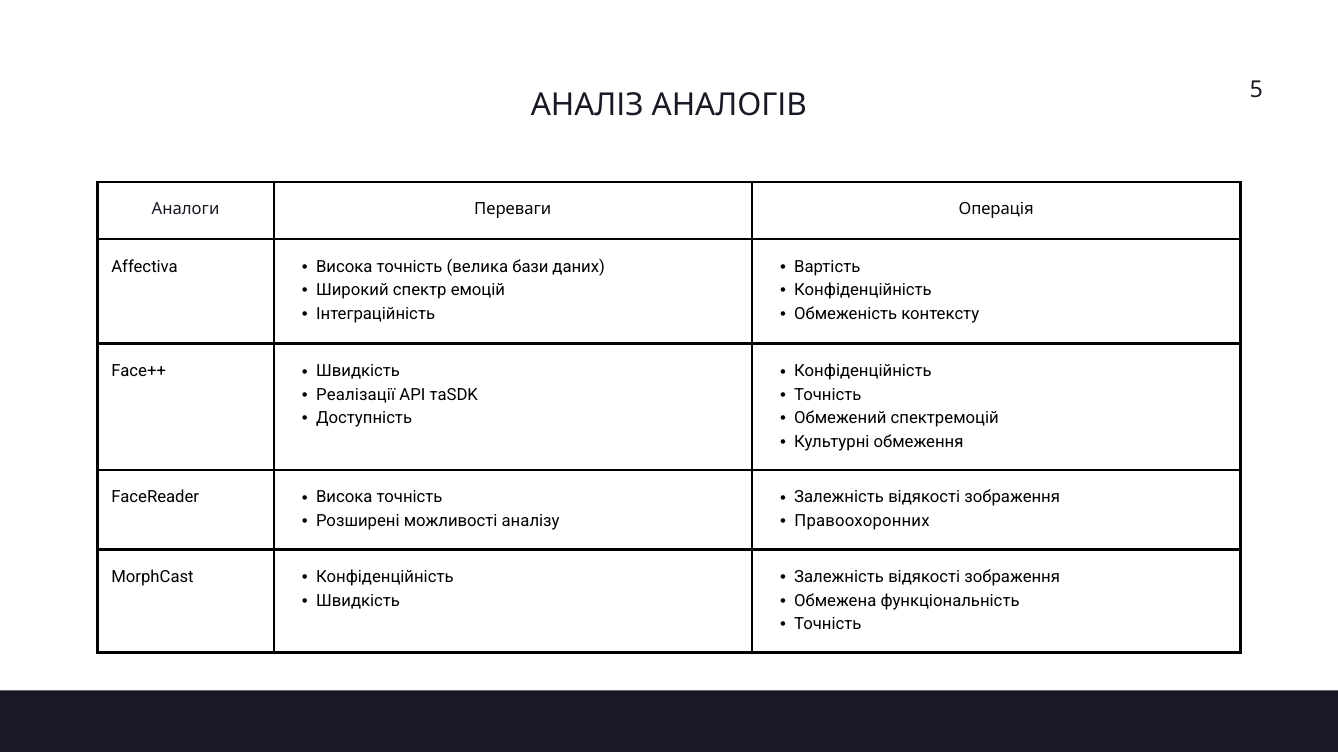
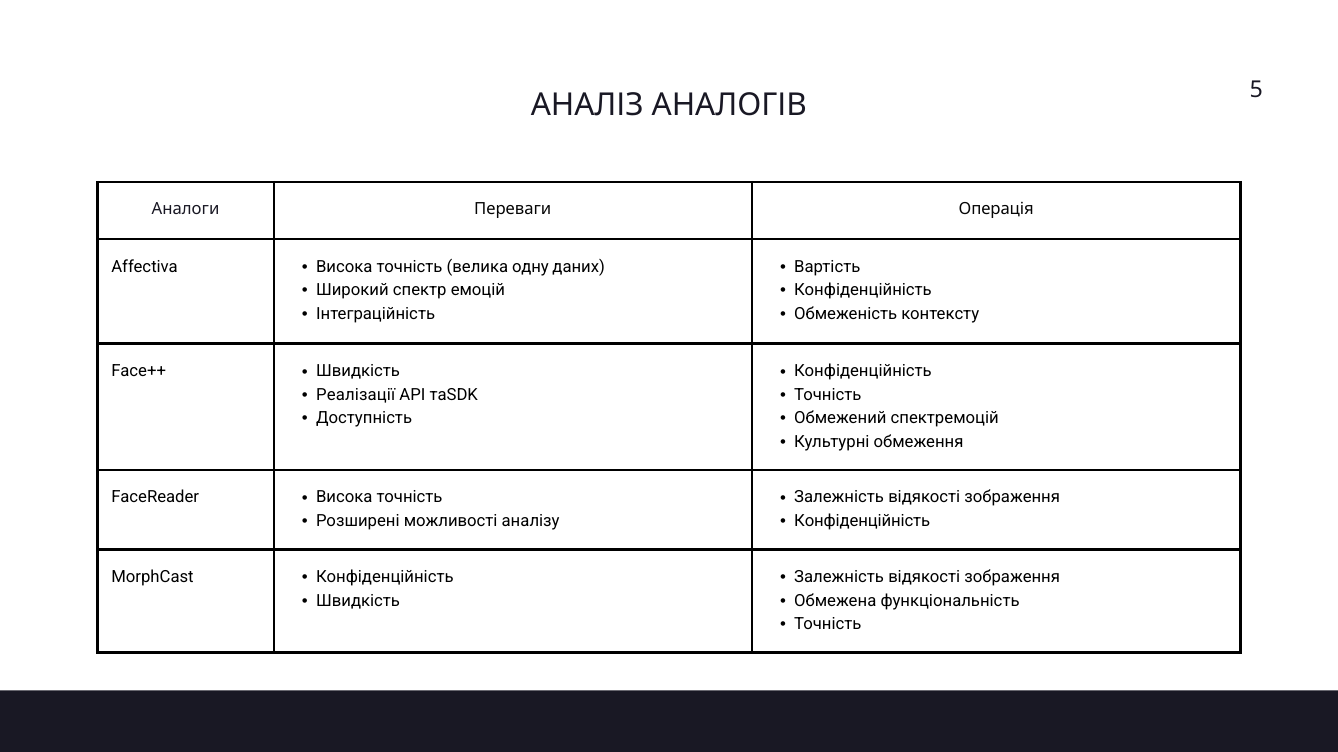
бази: бази -> одну
Правоохоронних at (862, 521): Правоохоронних -> Конфіденційність
